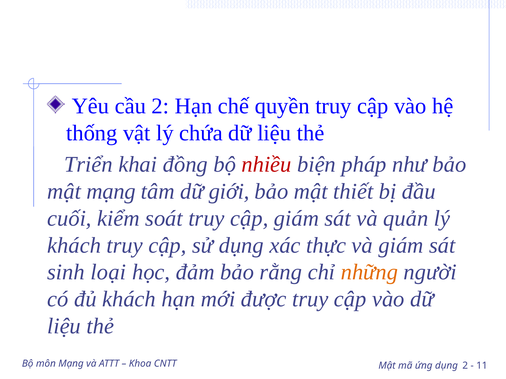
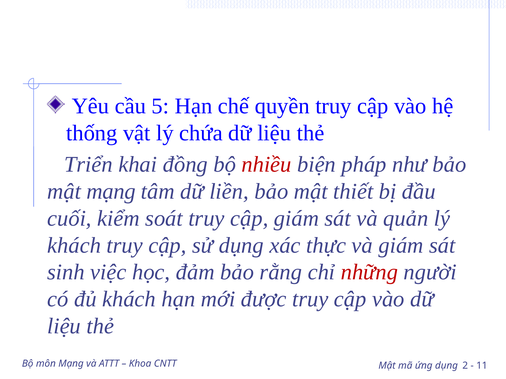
cầu 2: 2 -> 5
giới: giới -> liền
loại: loại -> việc
những colour: orange -> red
